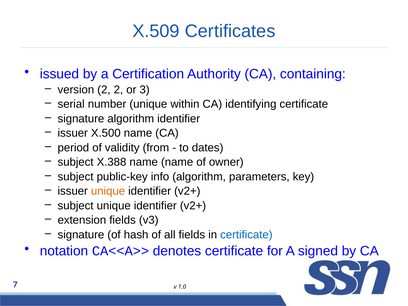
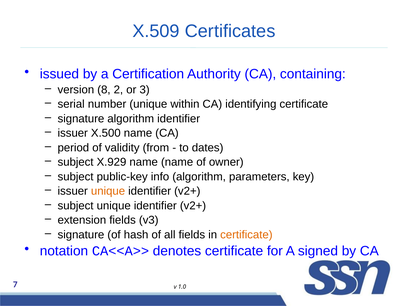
version 2: 2 -> 8
X.388: X.388 -> X.929
certificate at (246, 235) colour: blue -> orange
